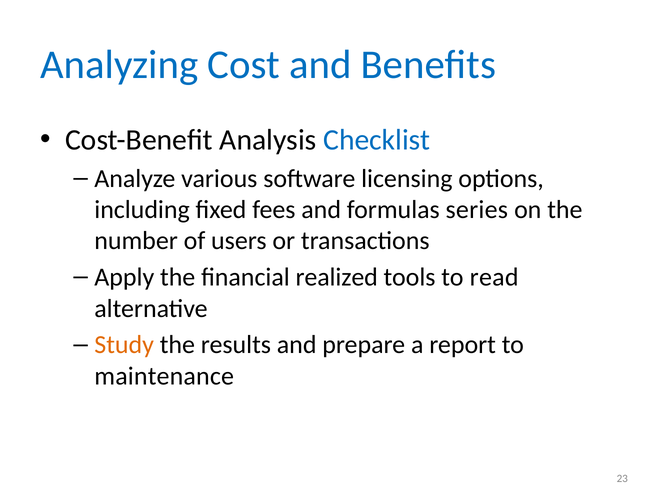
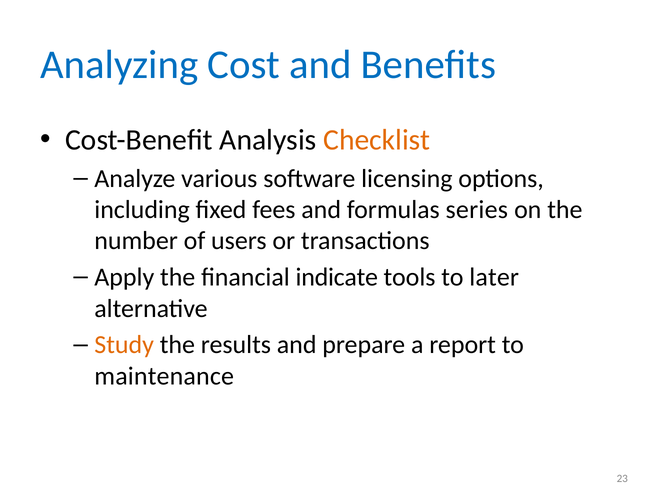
Checklist colour: blue -> orange
realized: realized -> indicate
read: read -> later
